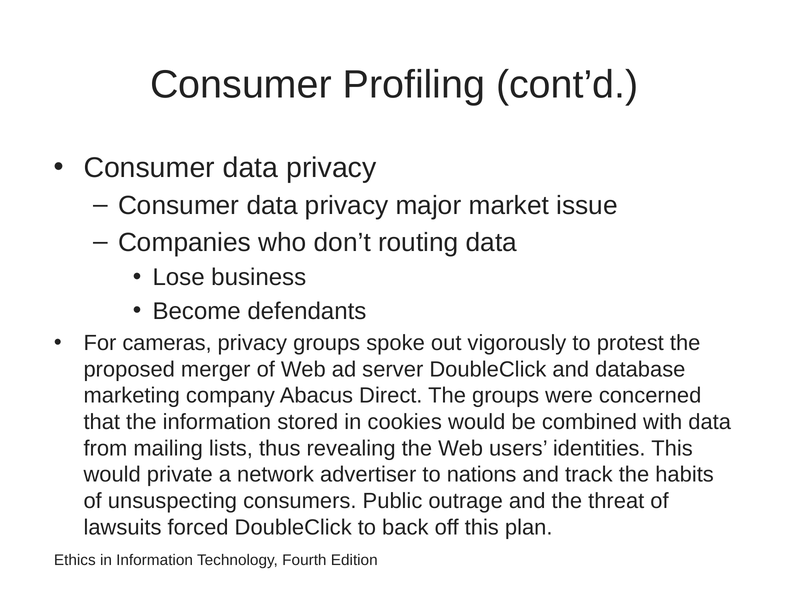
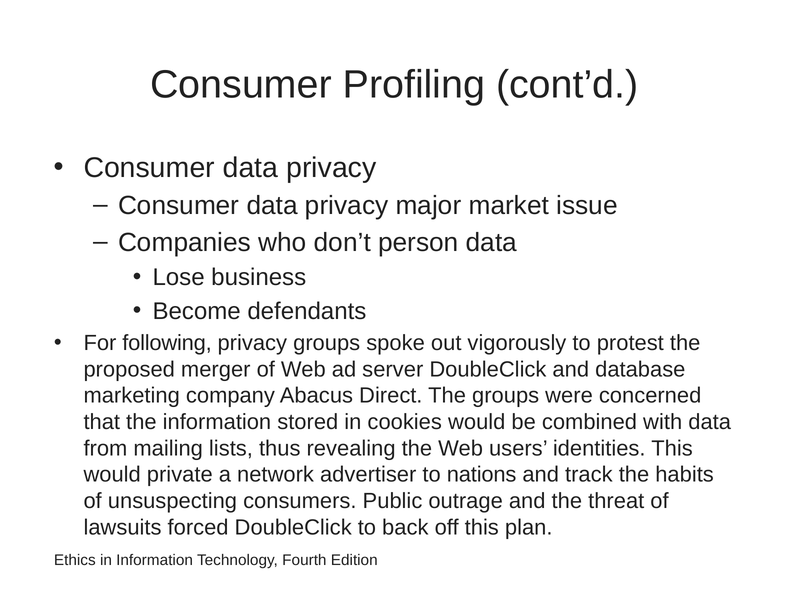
routing: routing -> person
cameras: cameras -> following
